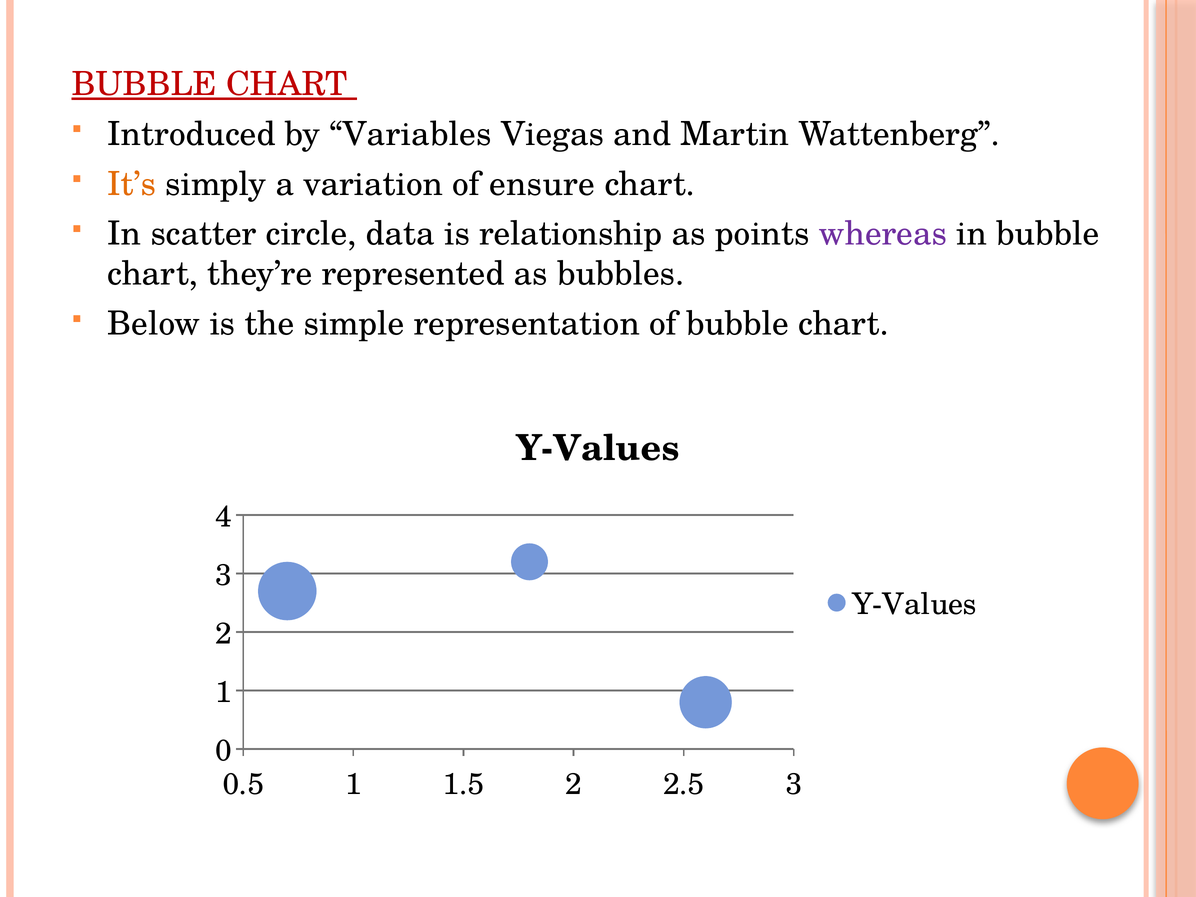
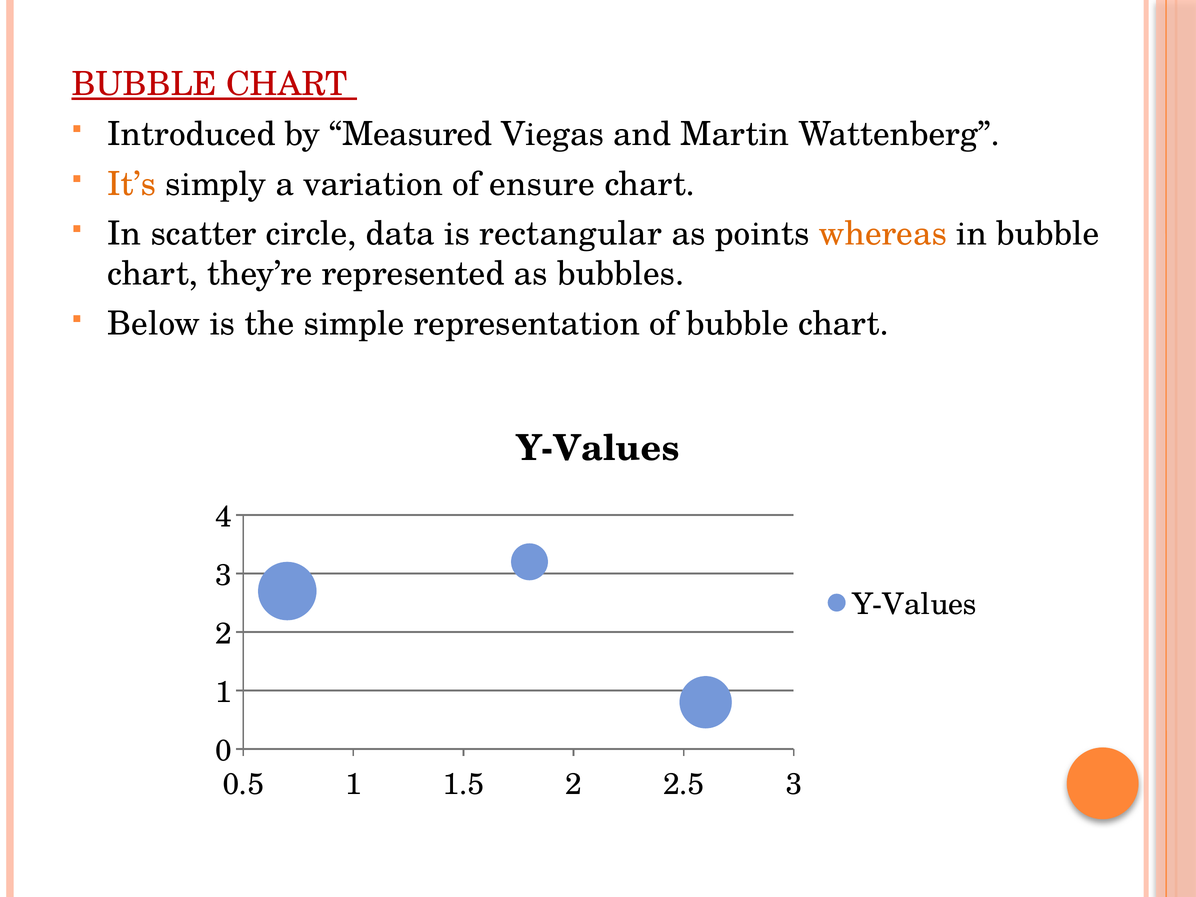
Variables: Variables -> Measured
relationship: relationship -> rectangular
whereas colour: purple -> orange
